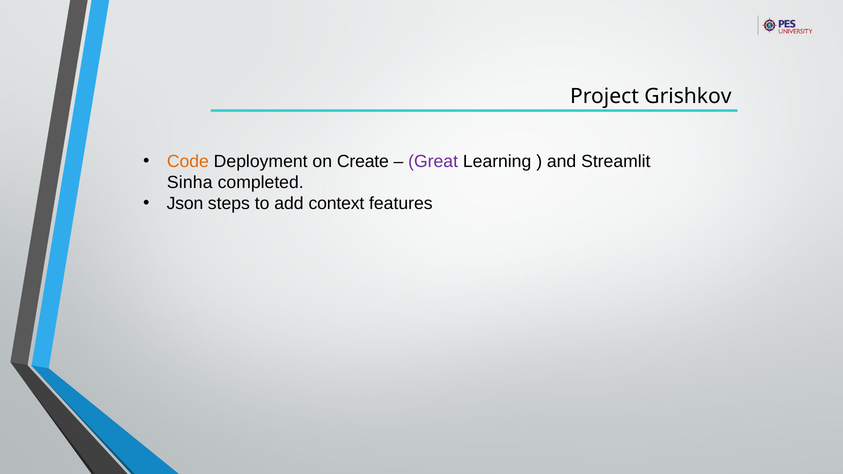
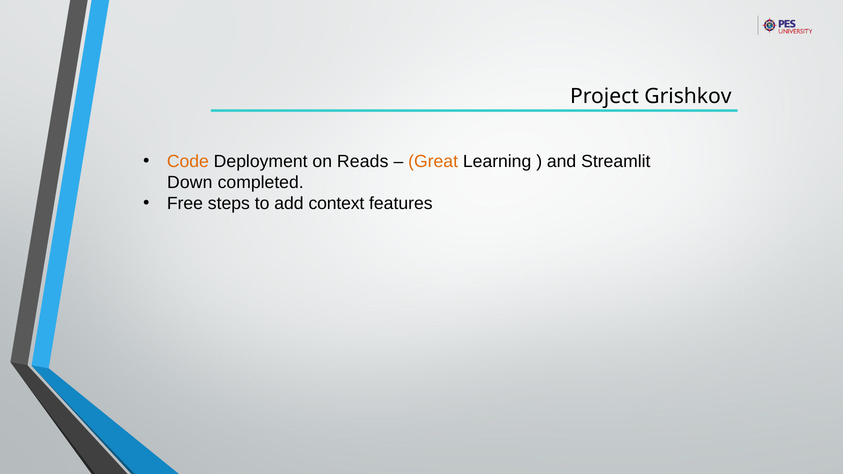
Create: Create -> Reads
Great colour: purple -> orange
Sinha: Sinha -> Down
Json: Json -> Free
